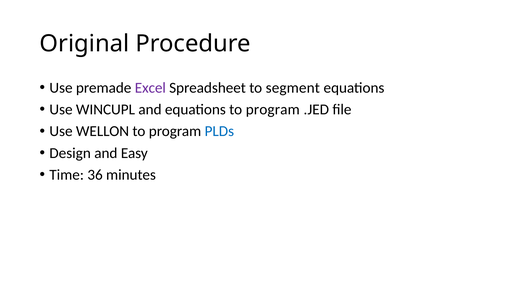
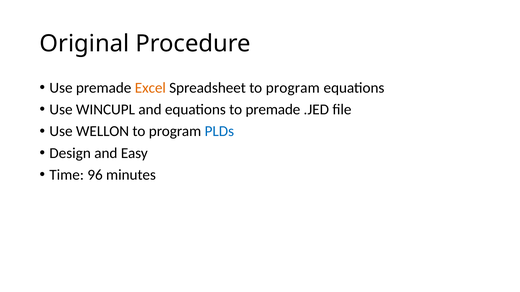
Excel colour: purple -> orange
Spreadsheet to segment: segment -> program
equations to program: program -> premade
36: 36 -> 96
